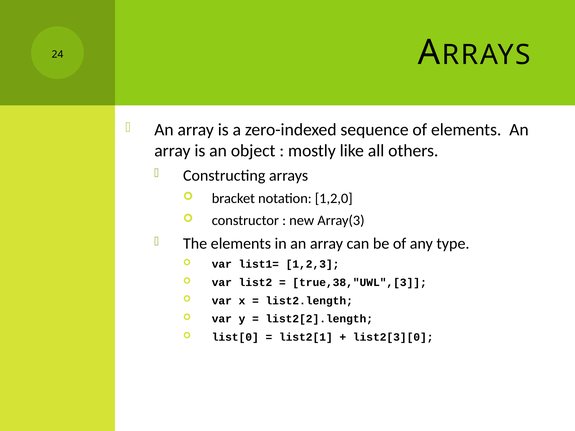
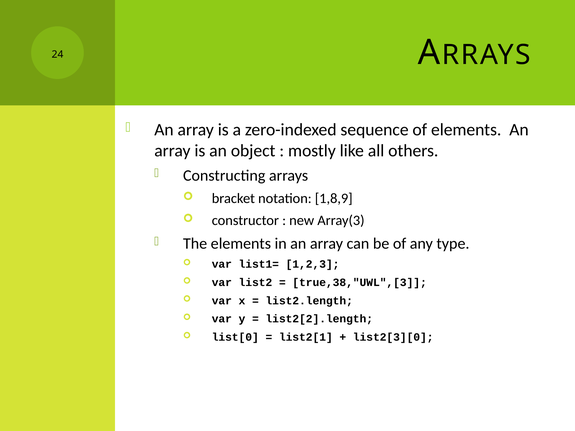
1,2,0: 1,2,0 -> 1,8,9
